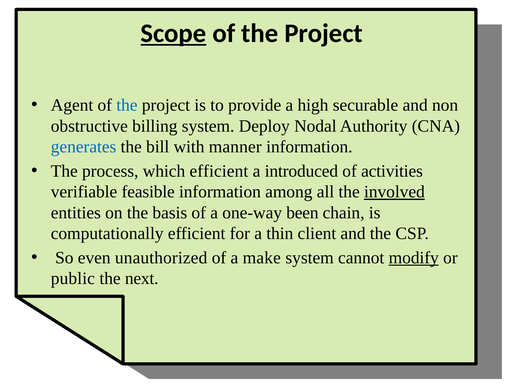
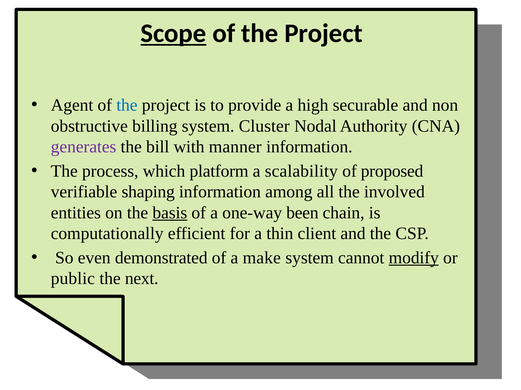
Deploy: Deploy -> Cluster
generates colour: blue -> purple
which efficient: efficient -> platform
introduced: introduced -> scalability
activities: activities -> proposed
feasible: feasible -> shaping
involved underline: present -> none
basis underline: none -> present
unauthorized: unauthorized -> demonstrated
